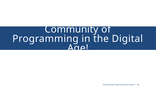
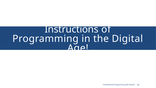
Community: Community -> Instructions
